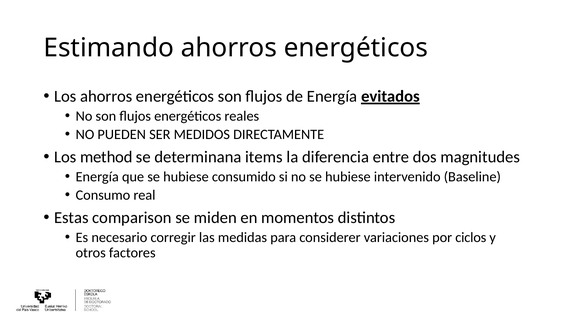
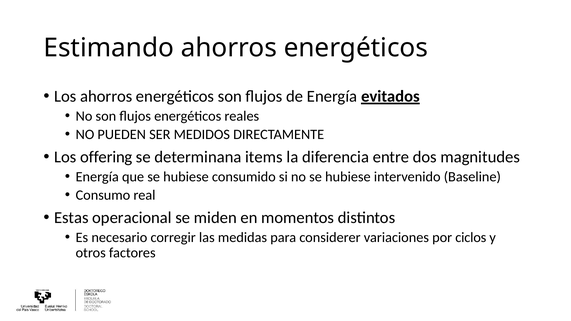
method: method -> offering
comparison: comparison -> operacional
